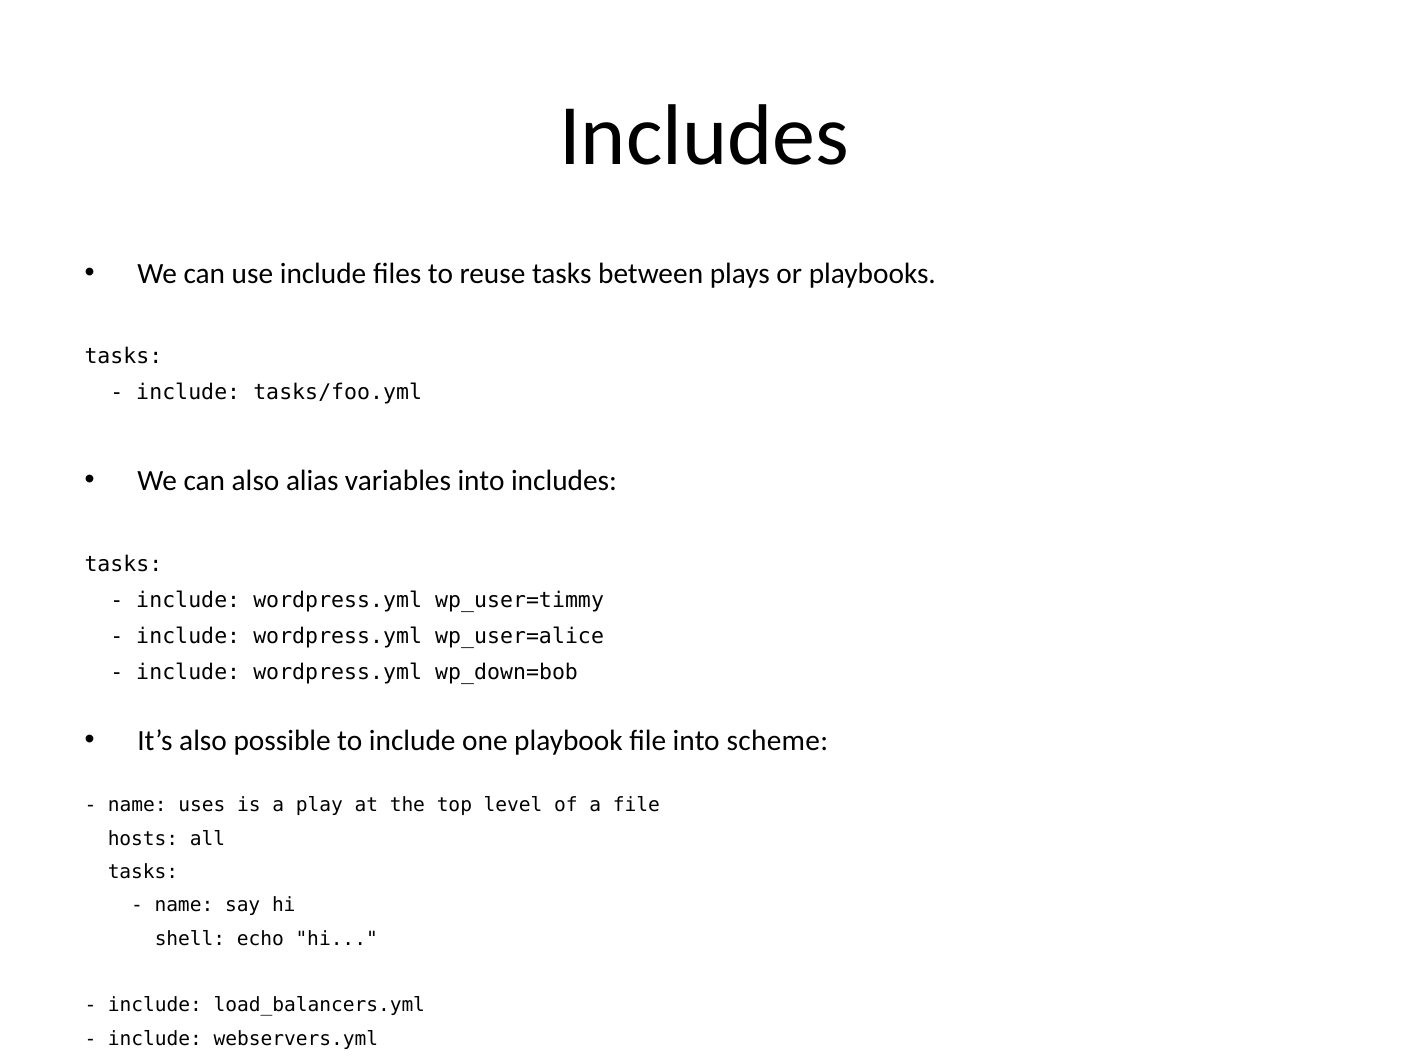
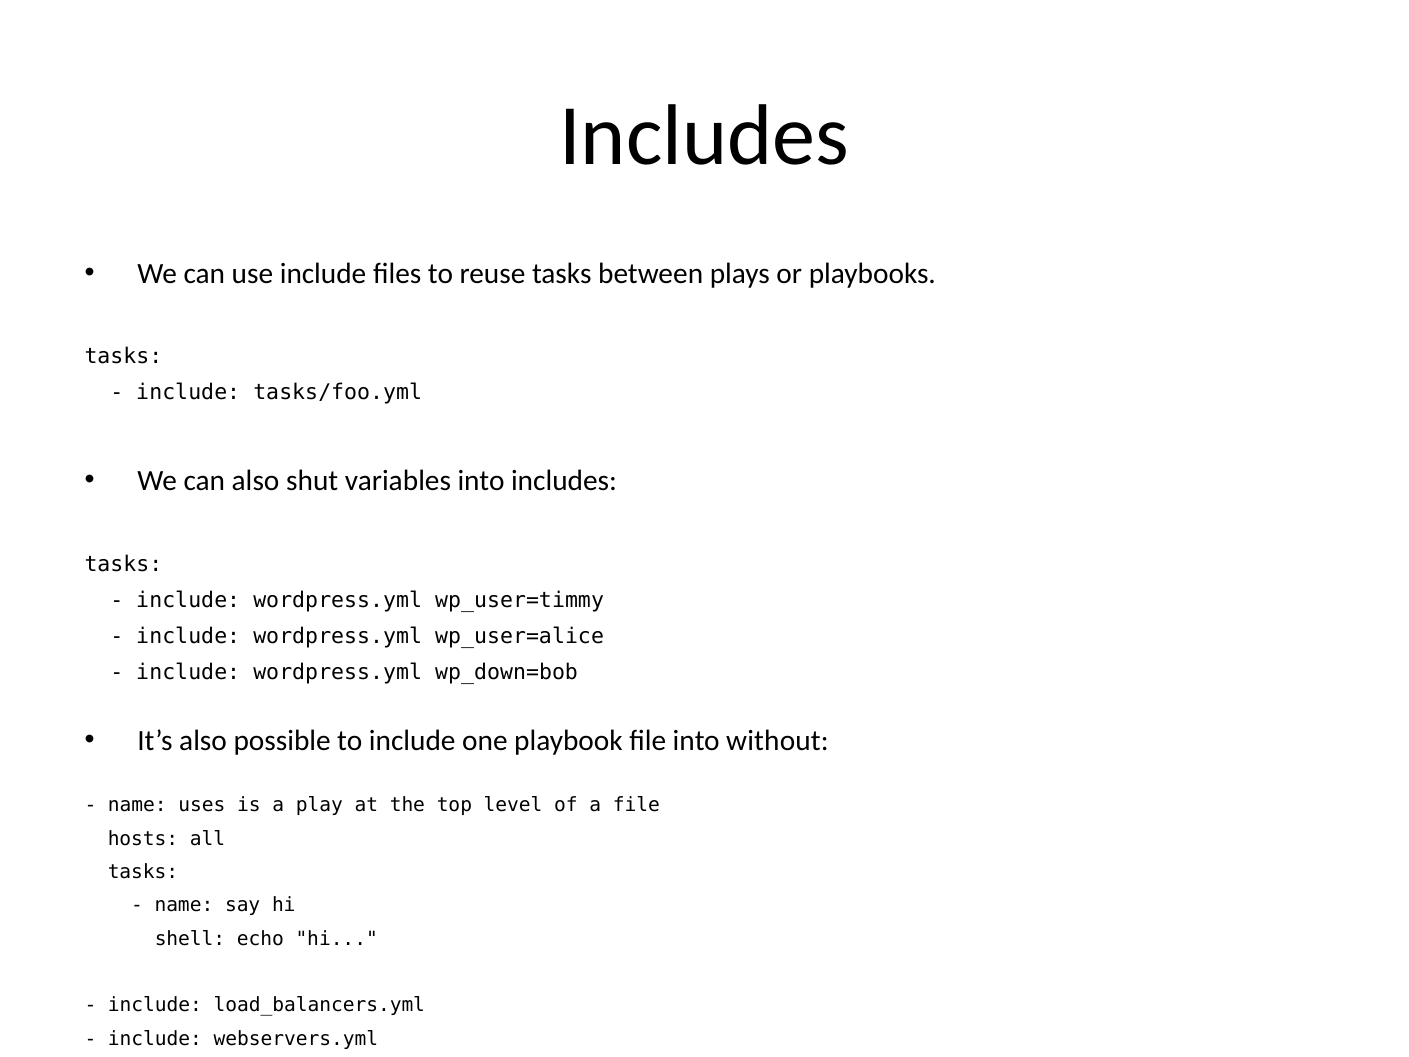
alias: alias -> shut
scheme: scheme -> without
